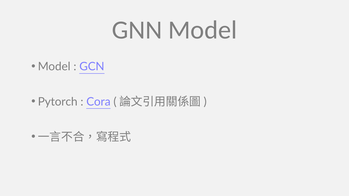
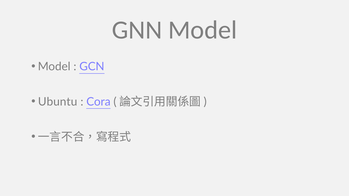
Pytorch: Pytorch -> Ubuntu
